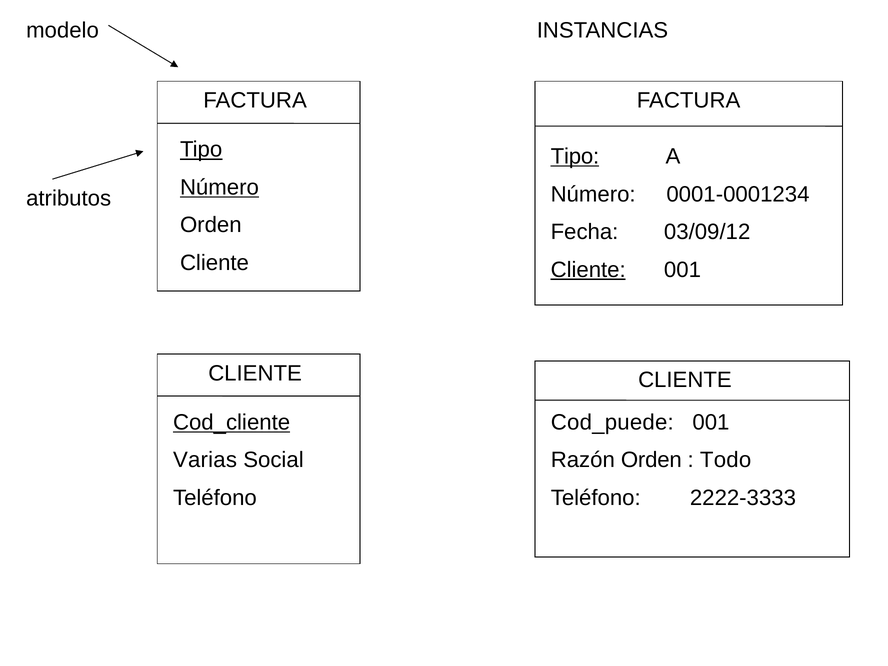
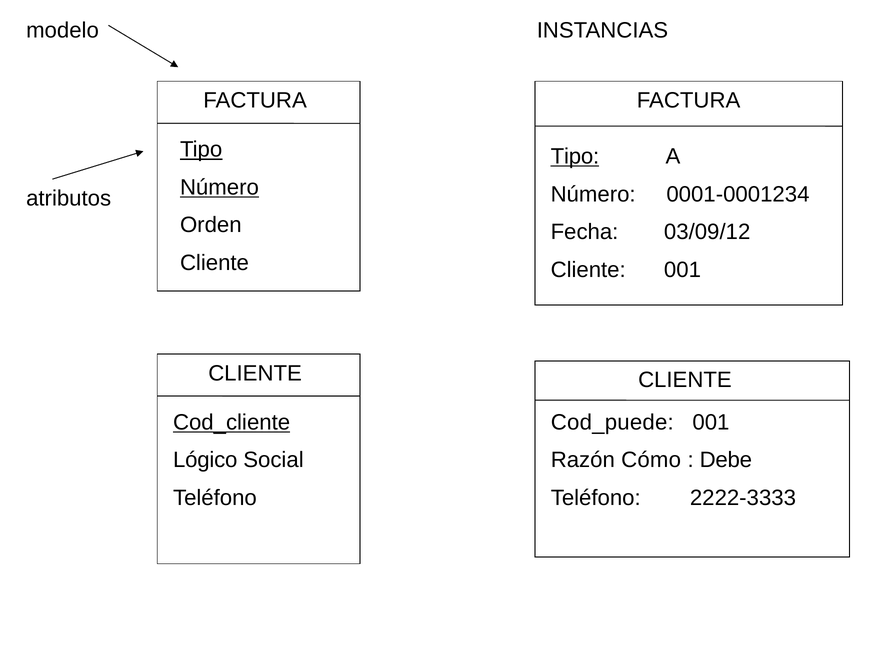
Cliente at (588, 270) underline: present -> none
Varias: Varias -> Lógico
Razón Orden: Orden -> Cómo
Todo: Todo -> Debe
